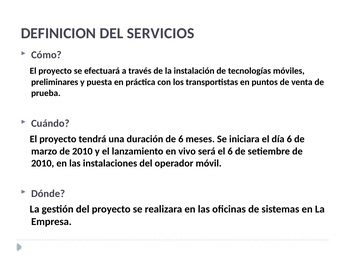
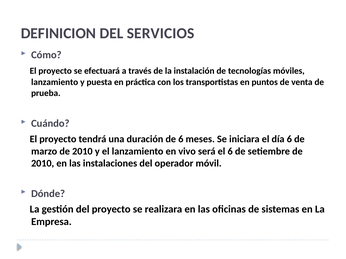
preliminares at (55, 82): preliminares -> lanzamiento
